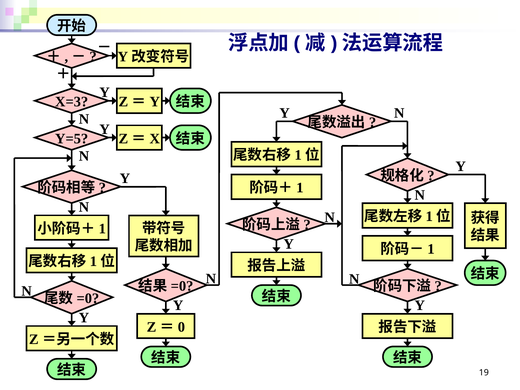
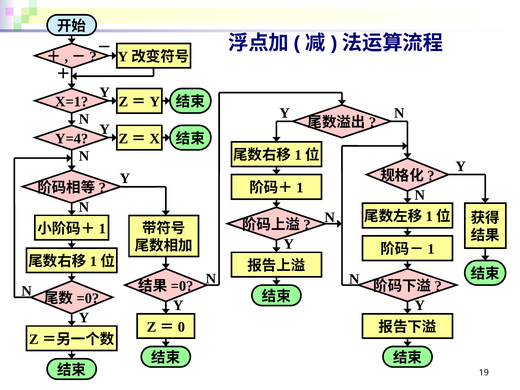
X=3: X=3 -> X=1
Y=5: Y=5 -> Y=4
